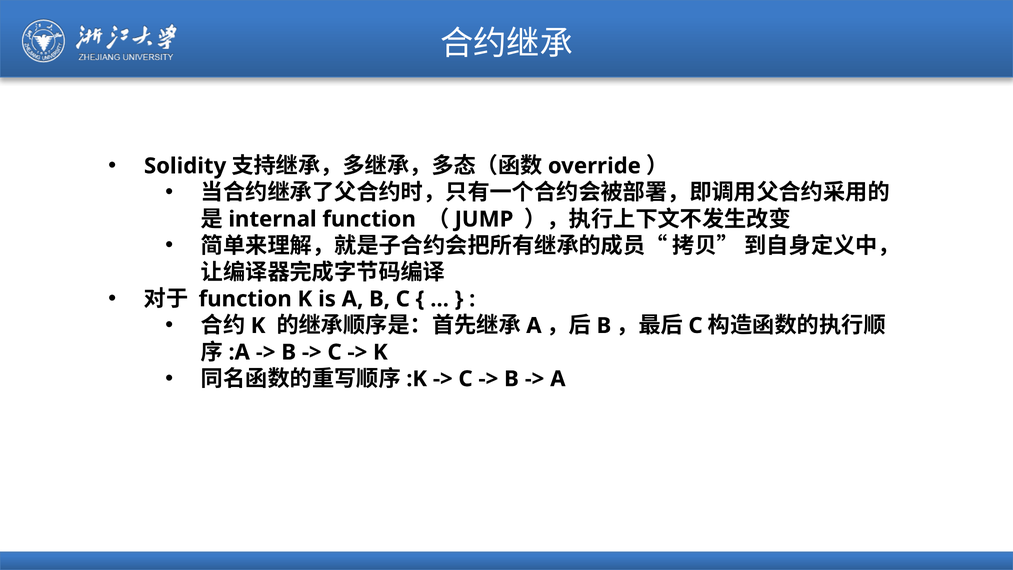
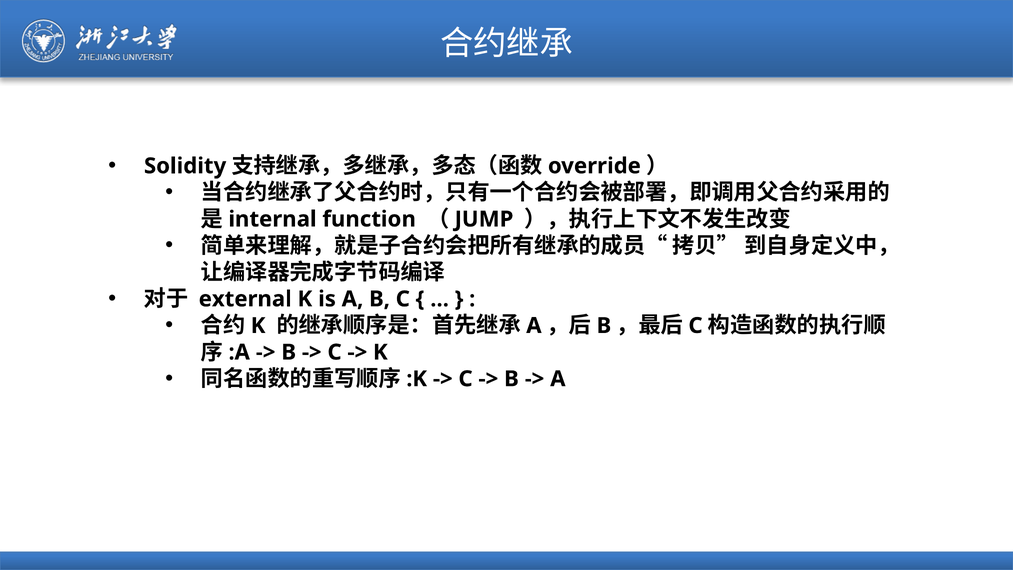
function at (245, 299): function -> external
